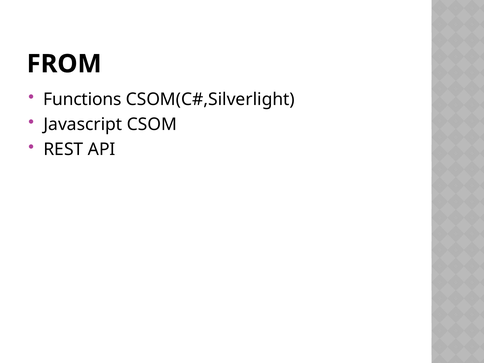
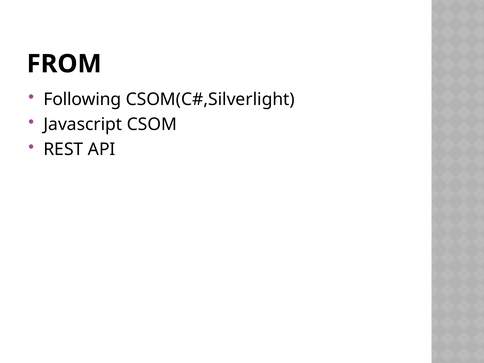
Functions: Functions -> Following
